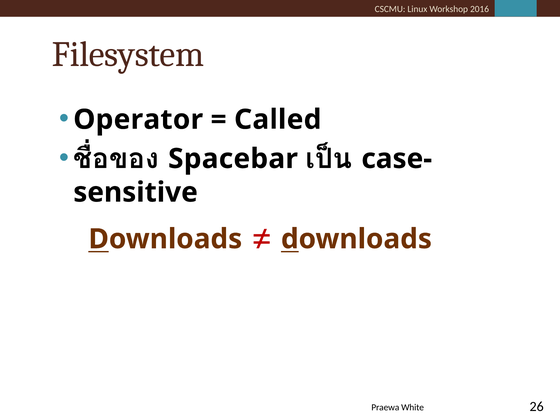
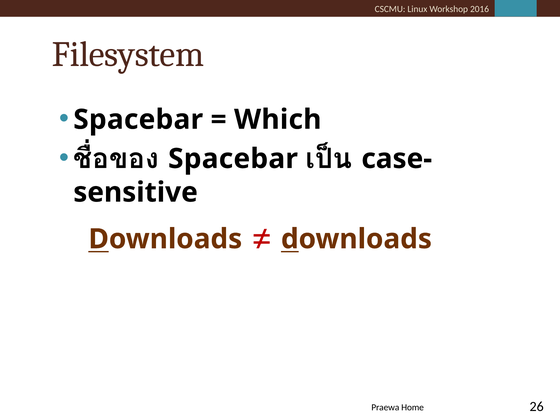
Operator at (138, 120): Operator -> Spacebar
Called: Called -> Which
White: White -> Home
